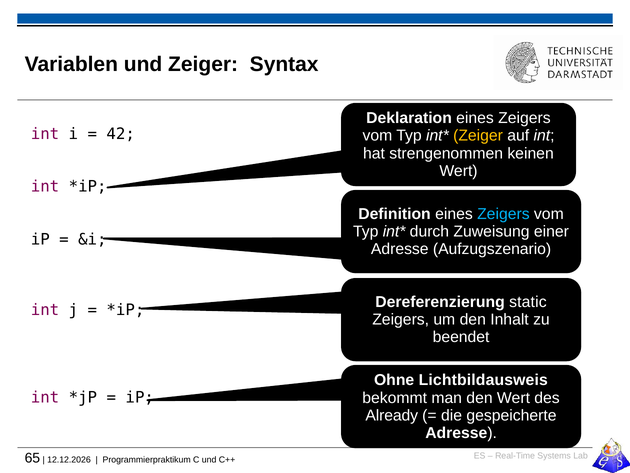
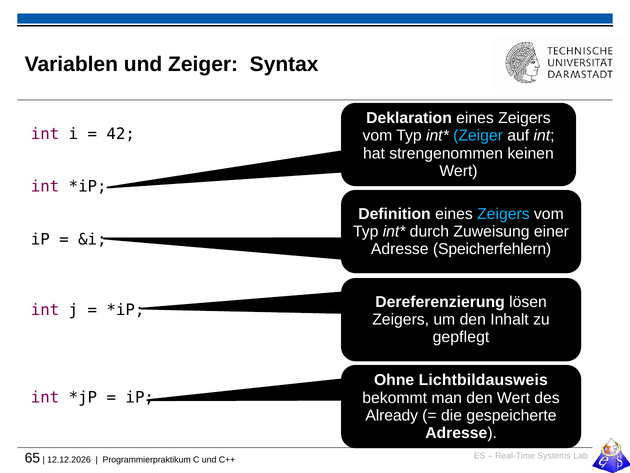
Zeiger at (478, 136) colour: yellow -> light blue
Aufzugszenario: Aufzugszenario -> Speicherfehlern
static: static -> lösen
beendet: beendet -> gepflegt
